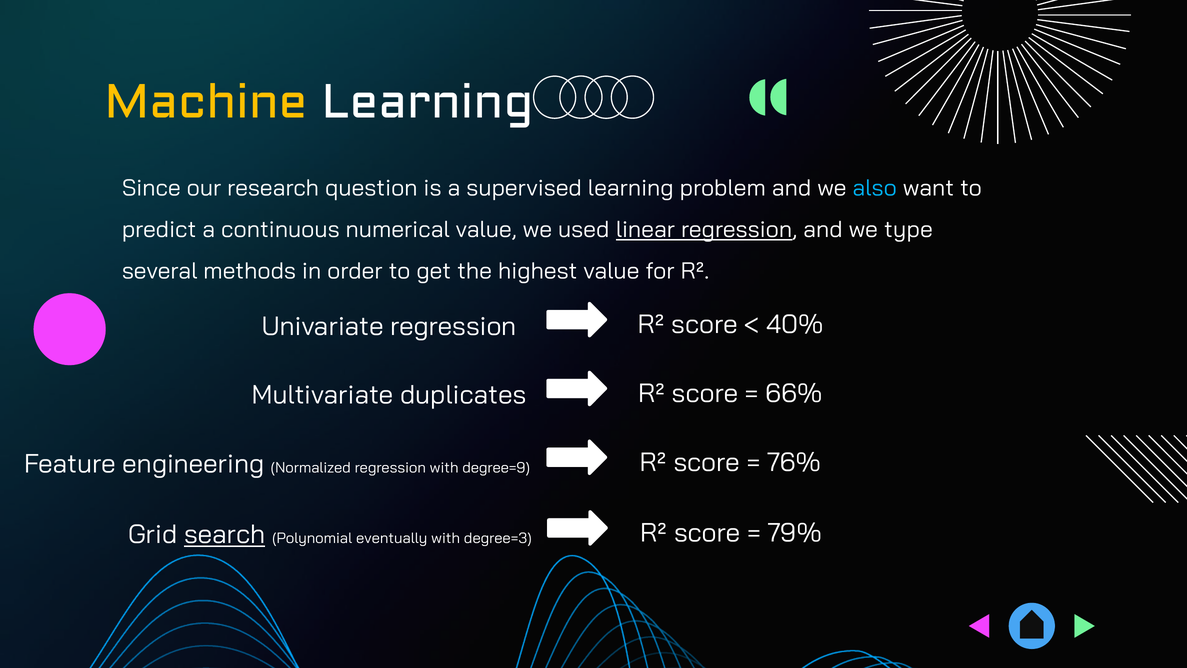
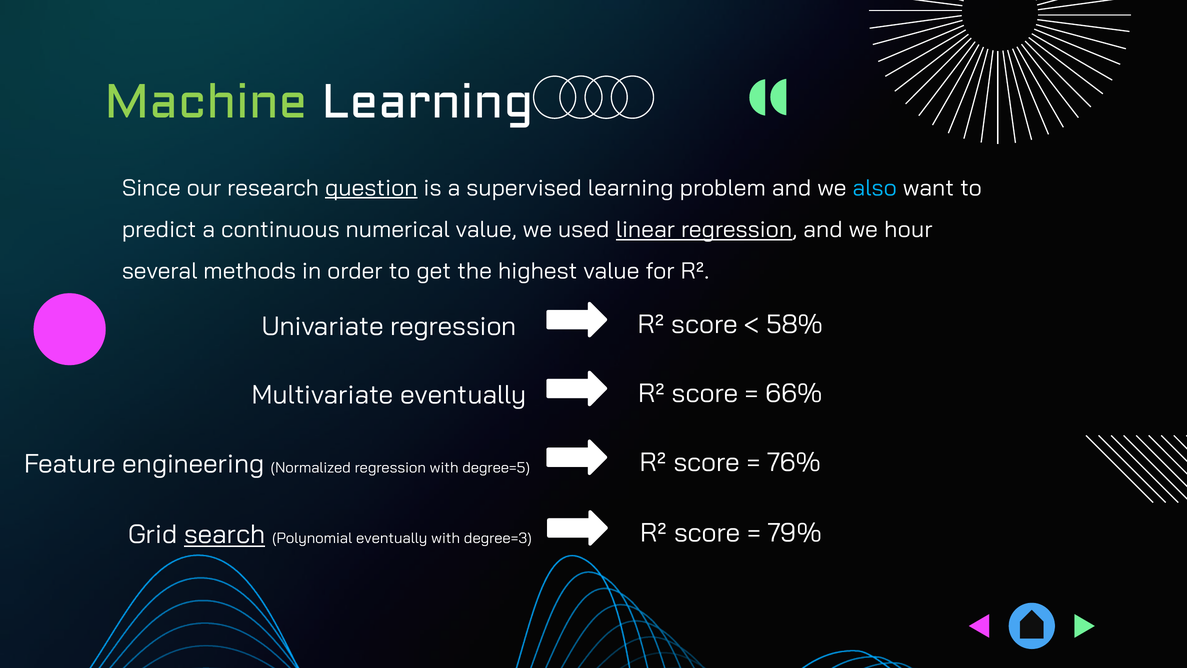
Machine colour: yellow -> light green
question underline: none -> present
type: type -> hour
40%: 40% -> 58%
Multivariate duplicates: duplicates -> eventually
degree=9: degree=9 -> degree=5
